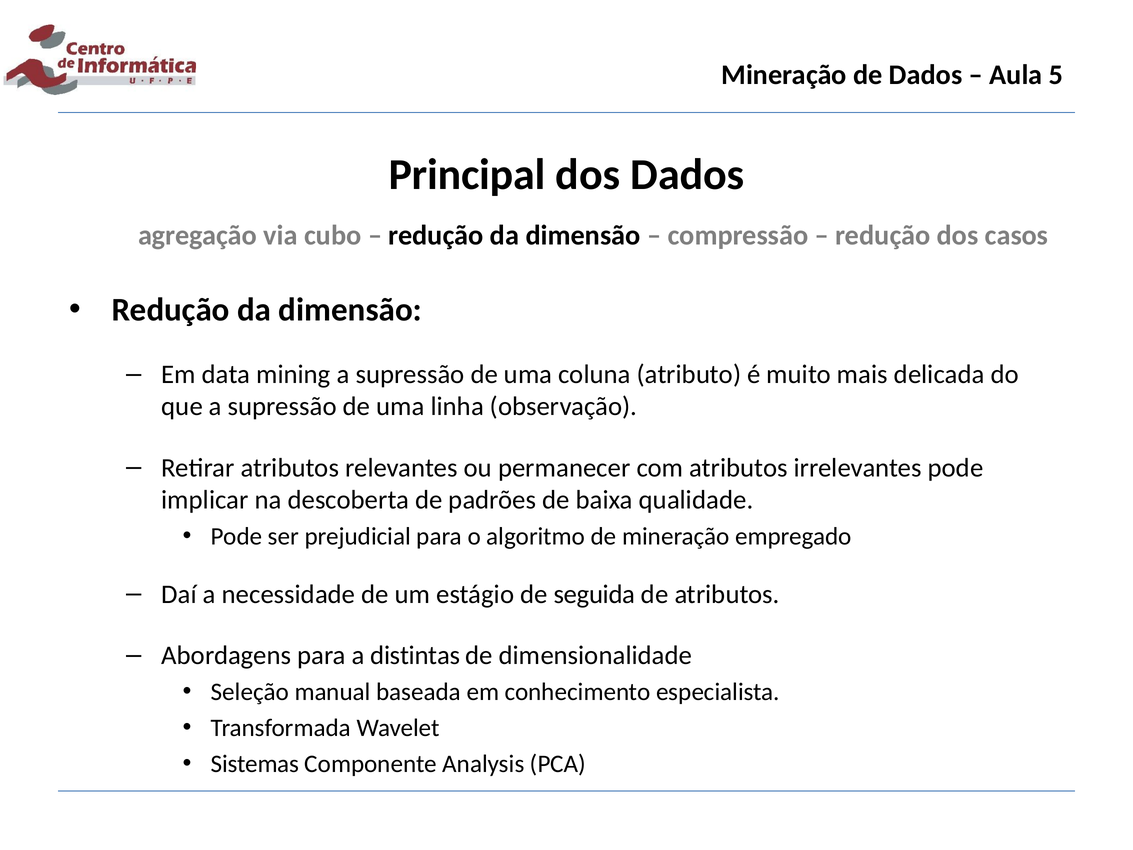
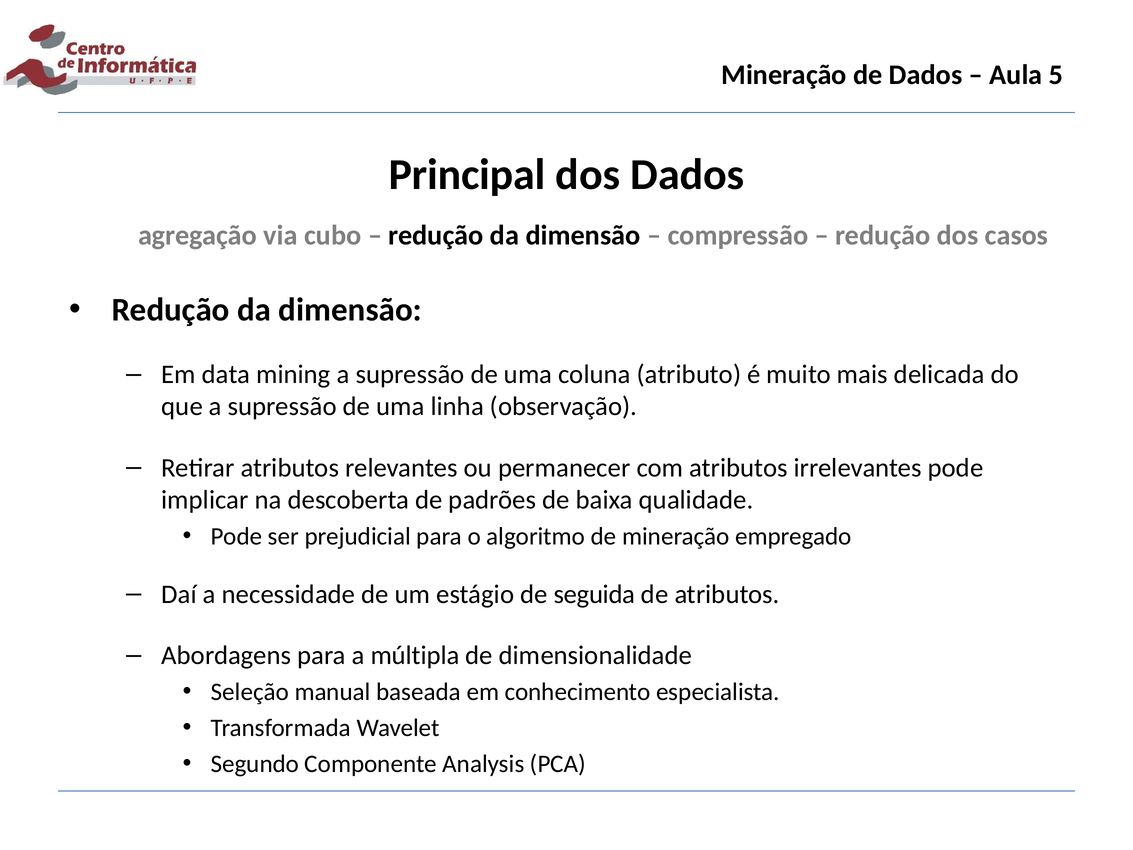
distintas: distintas -> múltipla
Sistemas: Sistemas -> Segundo
